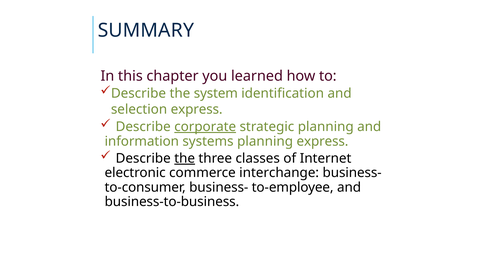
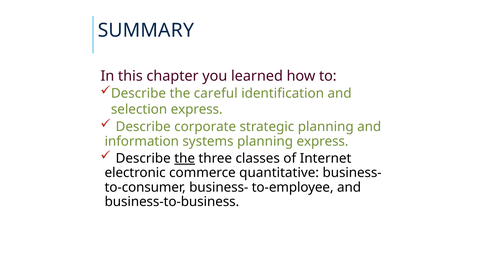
system: system -> careful
corporate underline: present -> none
interchange: interchange -> quantitative
